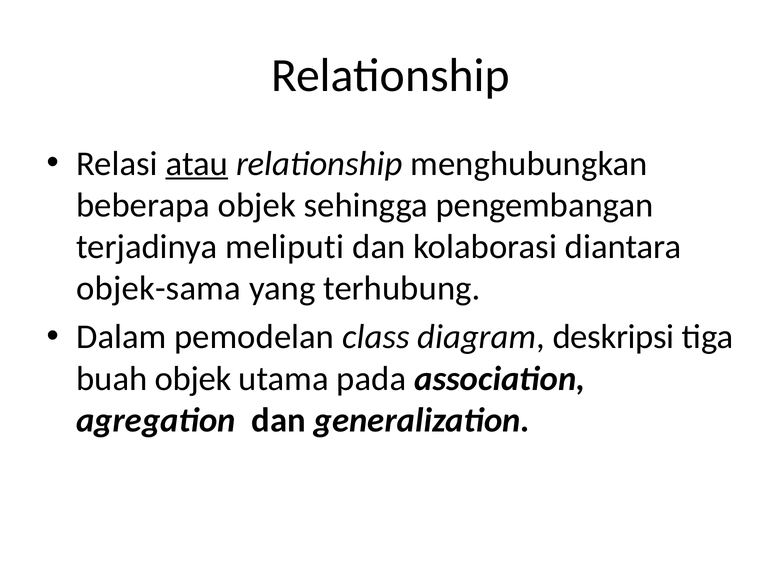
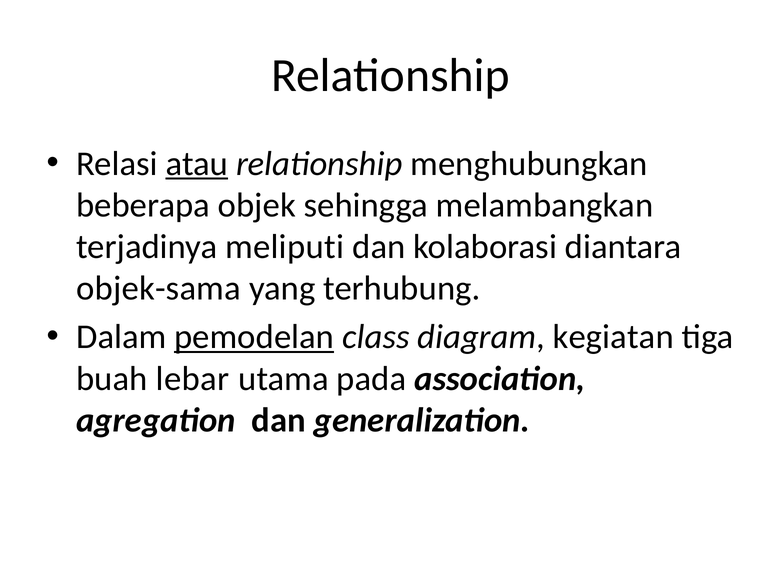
pengembangan: pengembangan -> melambangkan
pemodelan underline: none -> present
deskripsi: deskripsi -> kegiatan
buah objek: objek -> lebar
